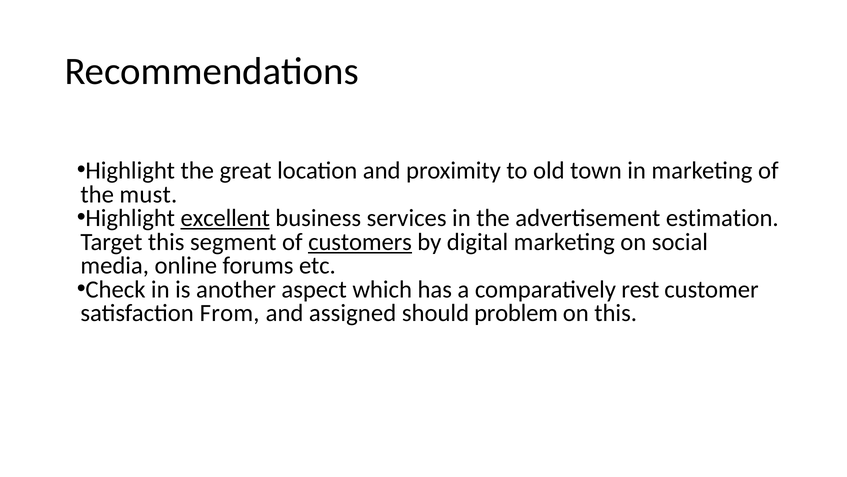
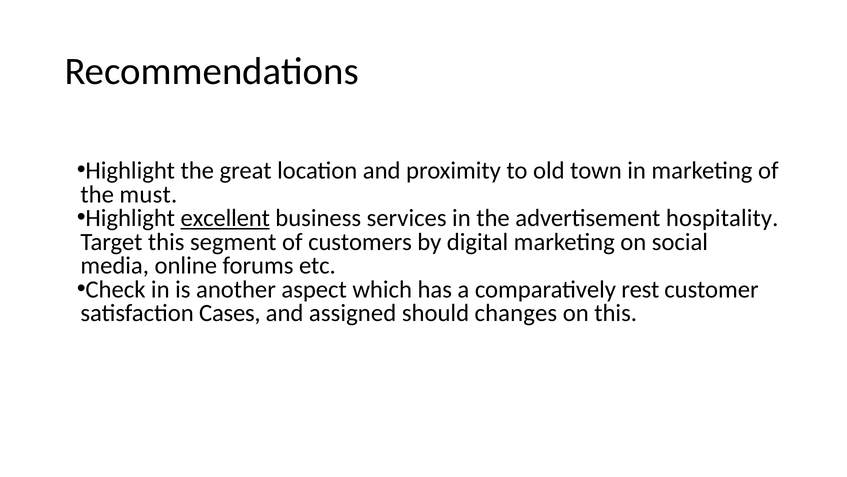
estimation: estimation -> hospitality
customers underline: present -> none
From: From -> Cases
problem: problem -> changes
